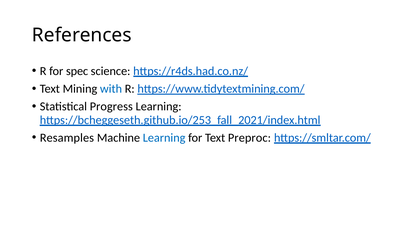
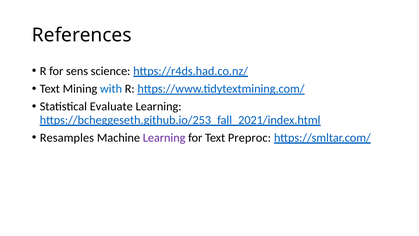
spec: spec -> sens
Progress: Progress -> Evaluate
Learning at (164, 138) colour: blue -> purple
